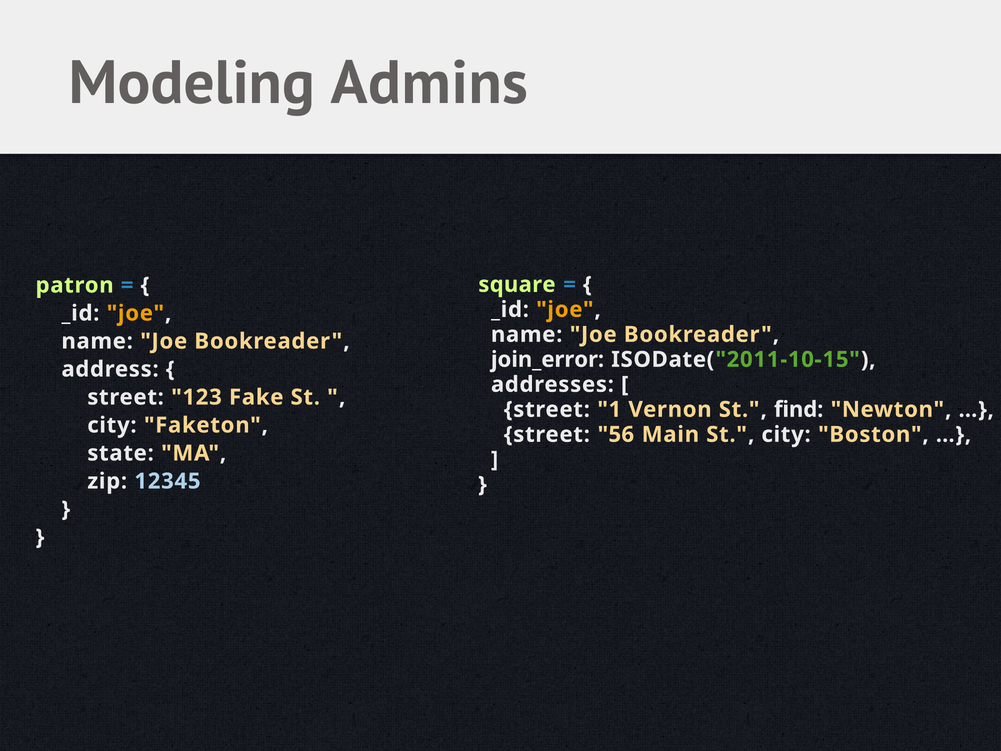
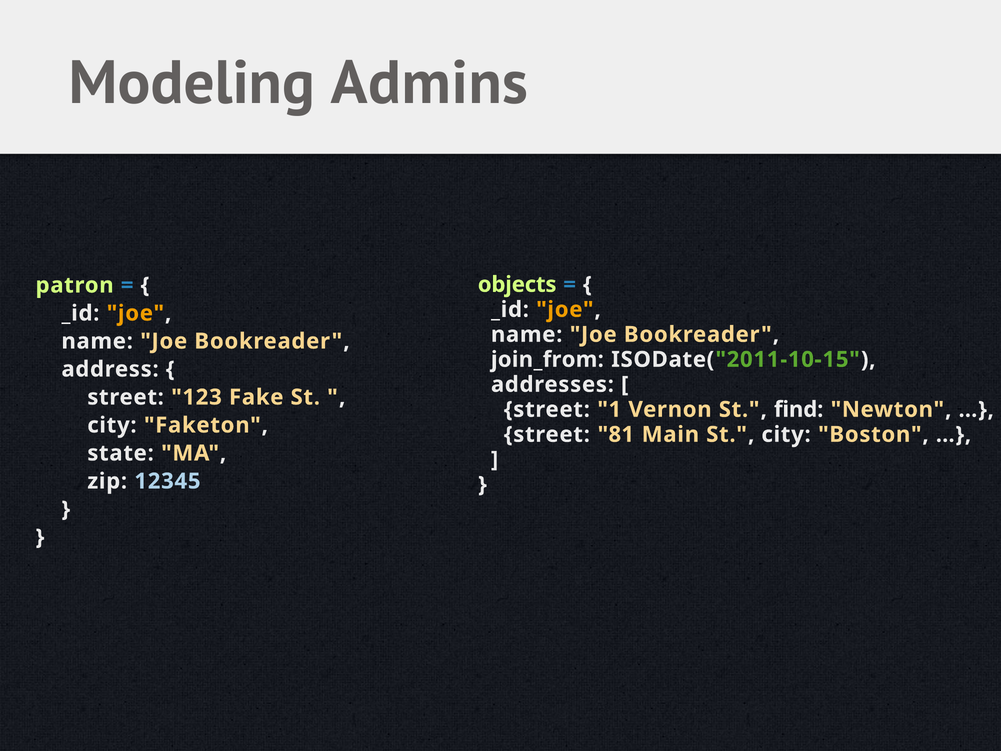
square: square -> objects
join_error: join_error -> join_from
56: 56 -> 81
